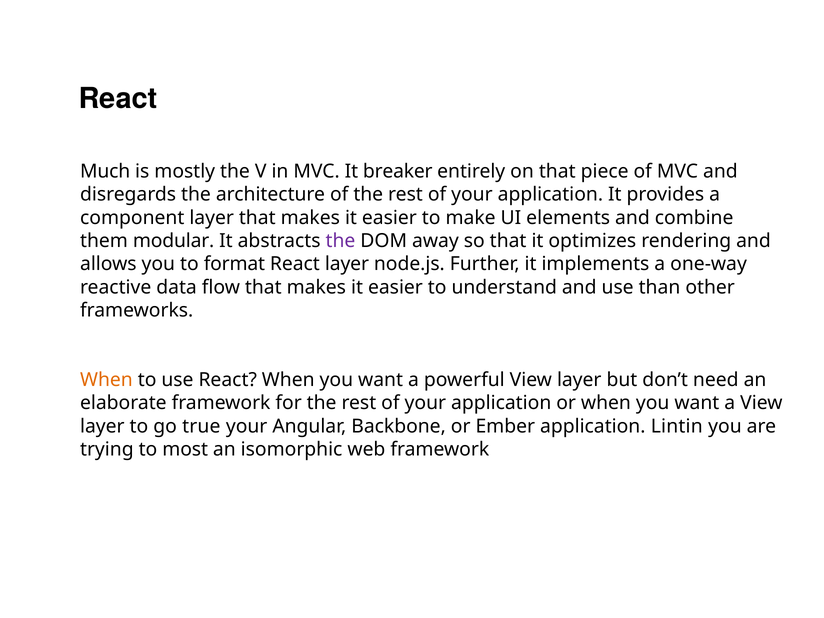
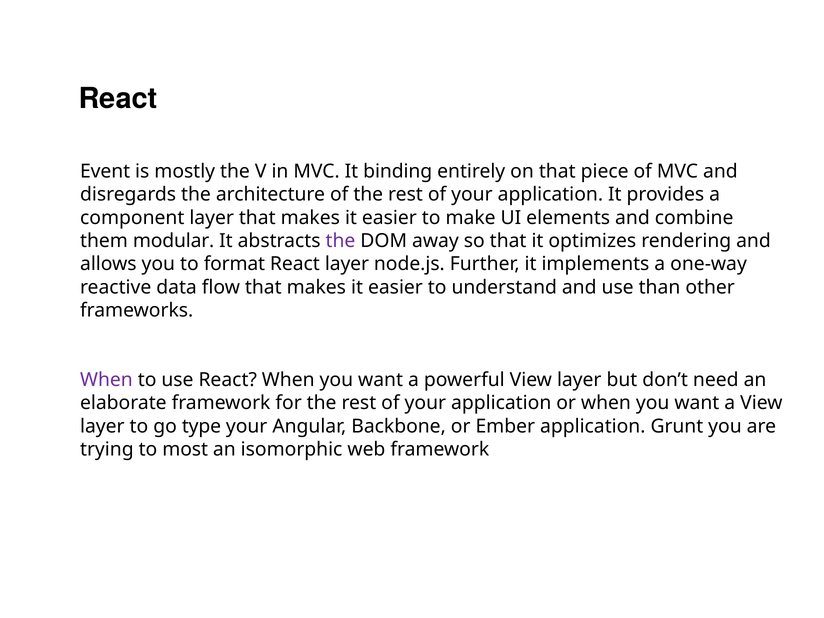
Much: Much -> Event
breaker: breaker -> binding
When at (106, 380) colour: orange -> purple
true: true -> type
Lintin: Lintin -> Grunt
